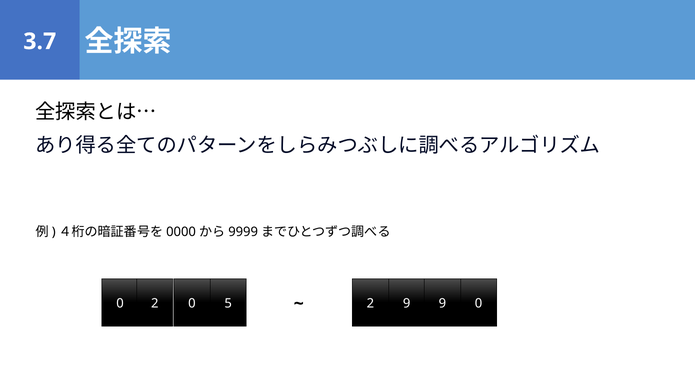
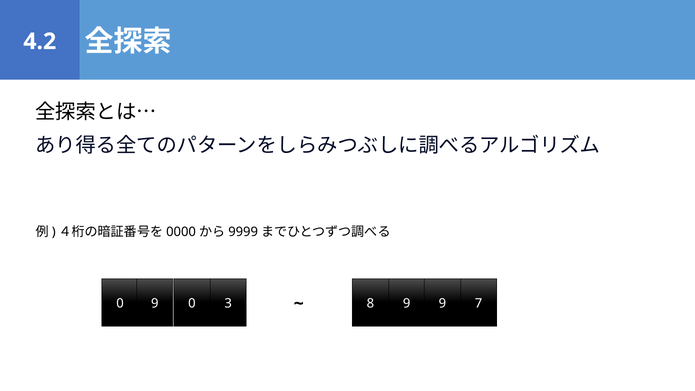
3.7: 3.7 -> 4.2
0 2: 2 -> 9
5: 5 -> 3
2 at (370, 303): 2 -> 8
9 0: 0 -> 7
